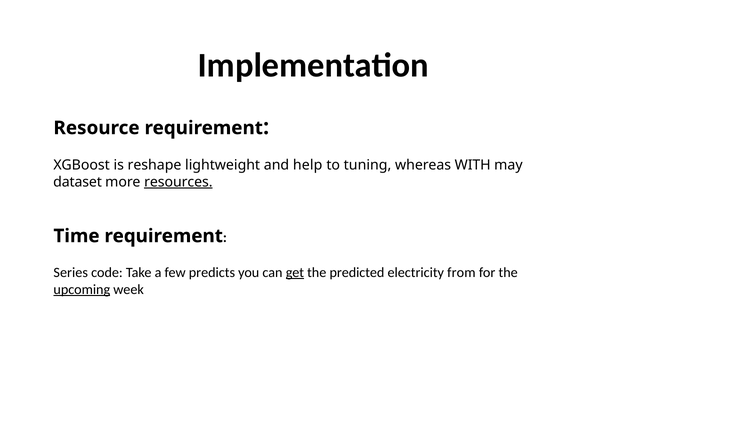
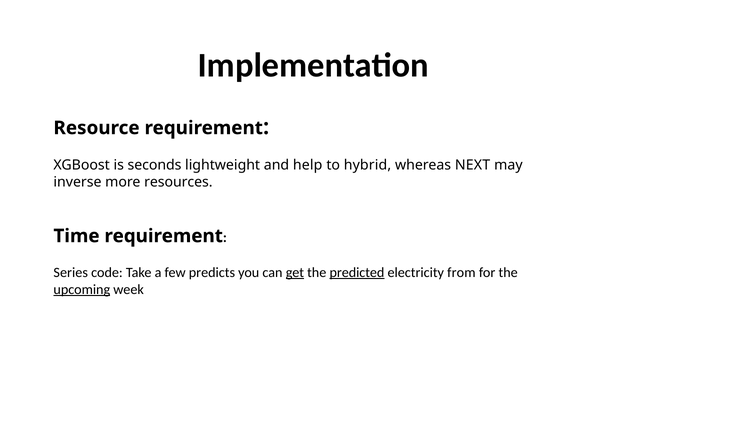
reshape: reshape -> seconds
tuning: tuning -> hybrid
WITH: WITH -> NEXT
dataset: dataset -> inverse
resources underline: present -> none
predicted underline: none -> present
